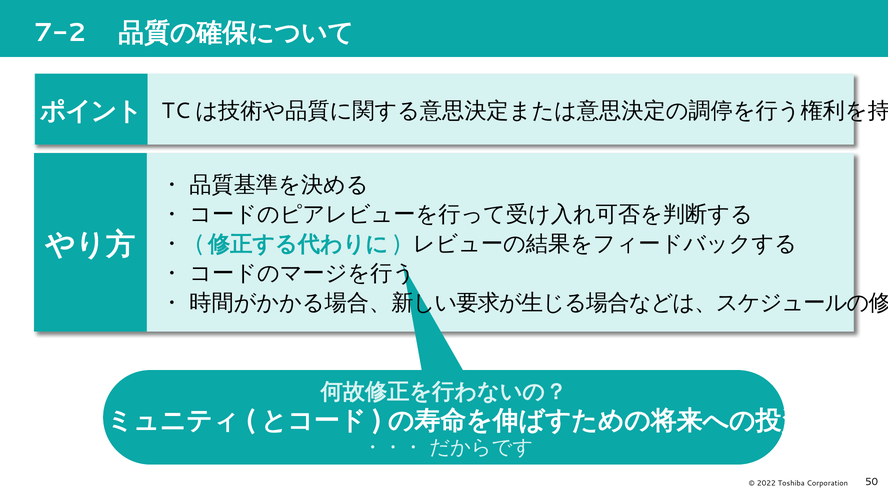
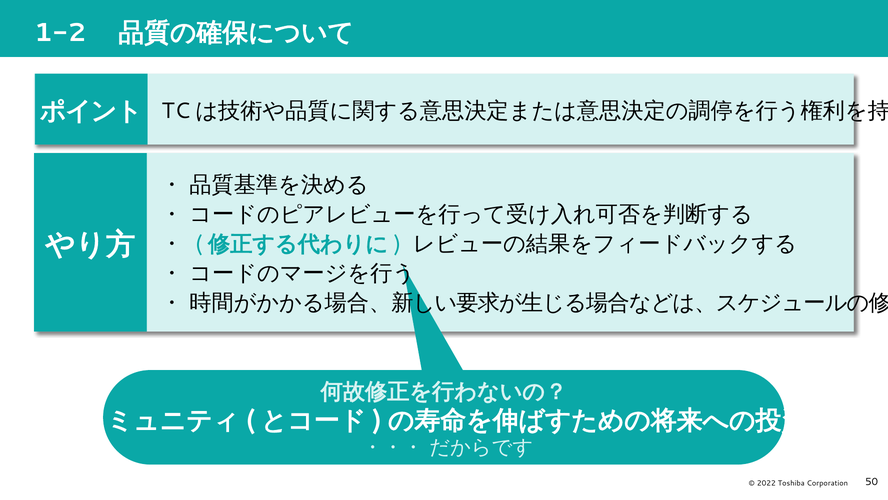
7-2: 7-2 -> 1-2
